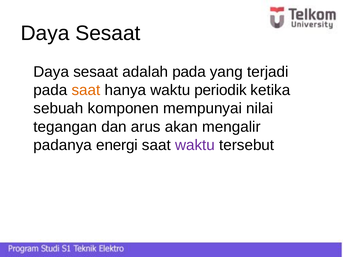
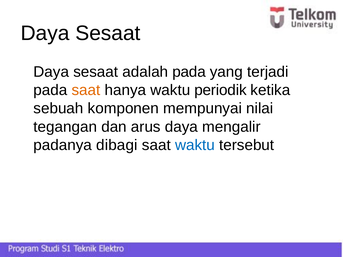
arus akan: akan -> daya
energi: energi -> dibagi
waktu at (195, 145) colour: purple -> blue
